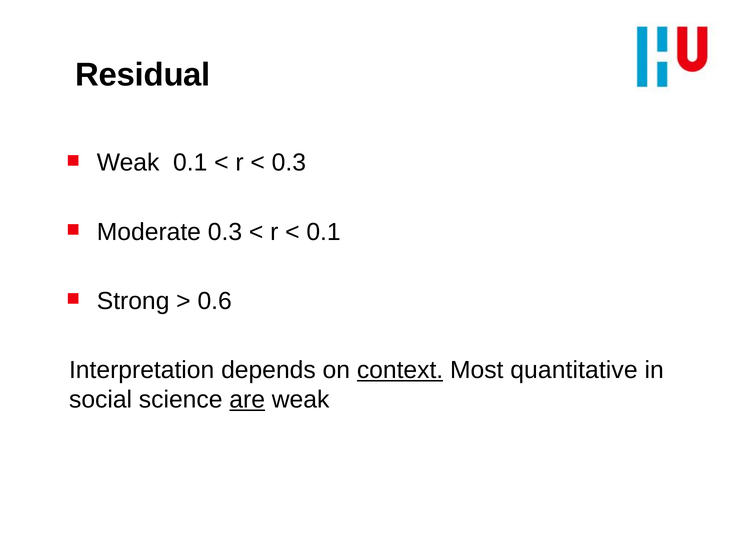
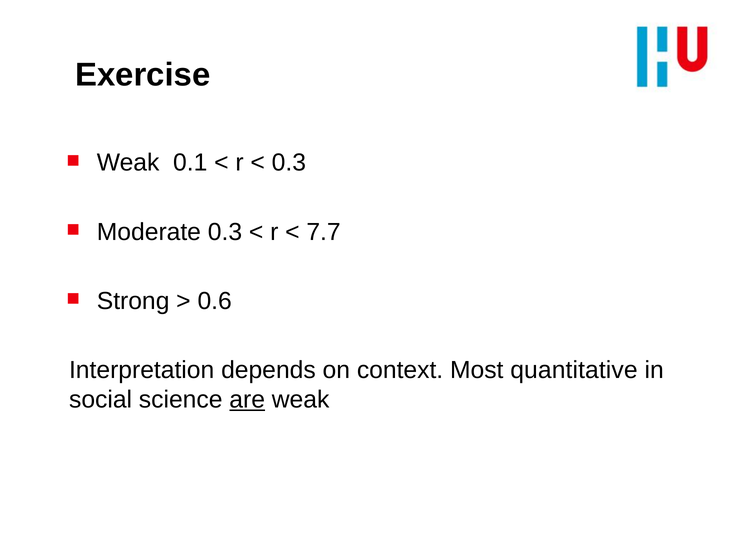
Residual: Residual -> Exercise
0.1 at (324, 232): 0.1 -> 7.7
context underline: present -> none
